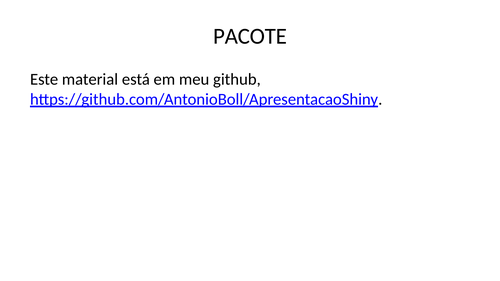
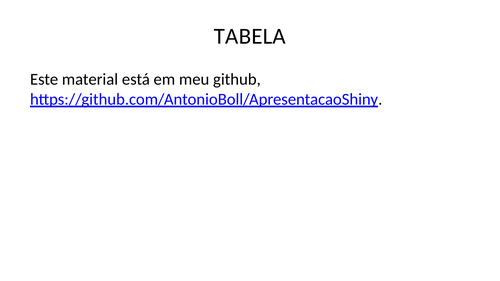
PACOTE: PACOTE -> TABELA
